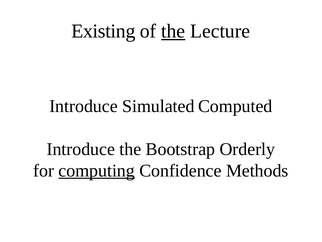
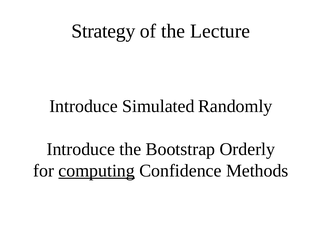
Existing: Existing -> Strategy
the at (173, 31) underline: present -> none
Computed: Computed -> Randomly
